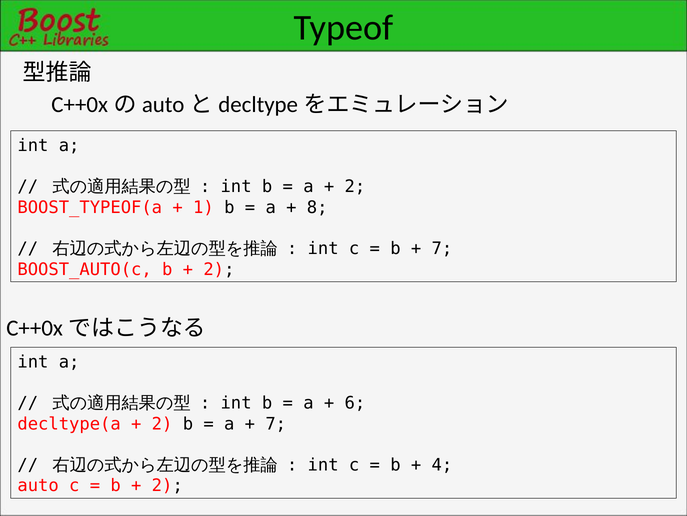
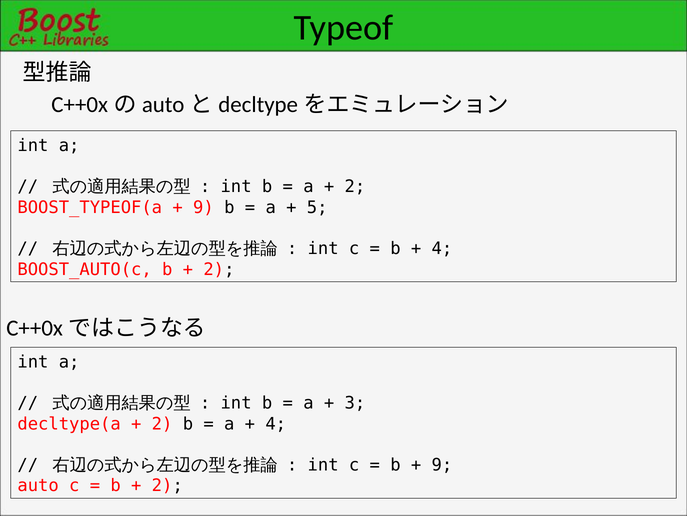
1 at (203, 207): 1 -> 9
8: 8 -> 5
7 at (442, 248): 7 -> 4
6: 6 -> 3
7 at (276, 423): 7 -> 4
4 at (442, 464): 4 -> 9
